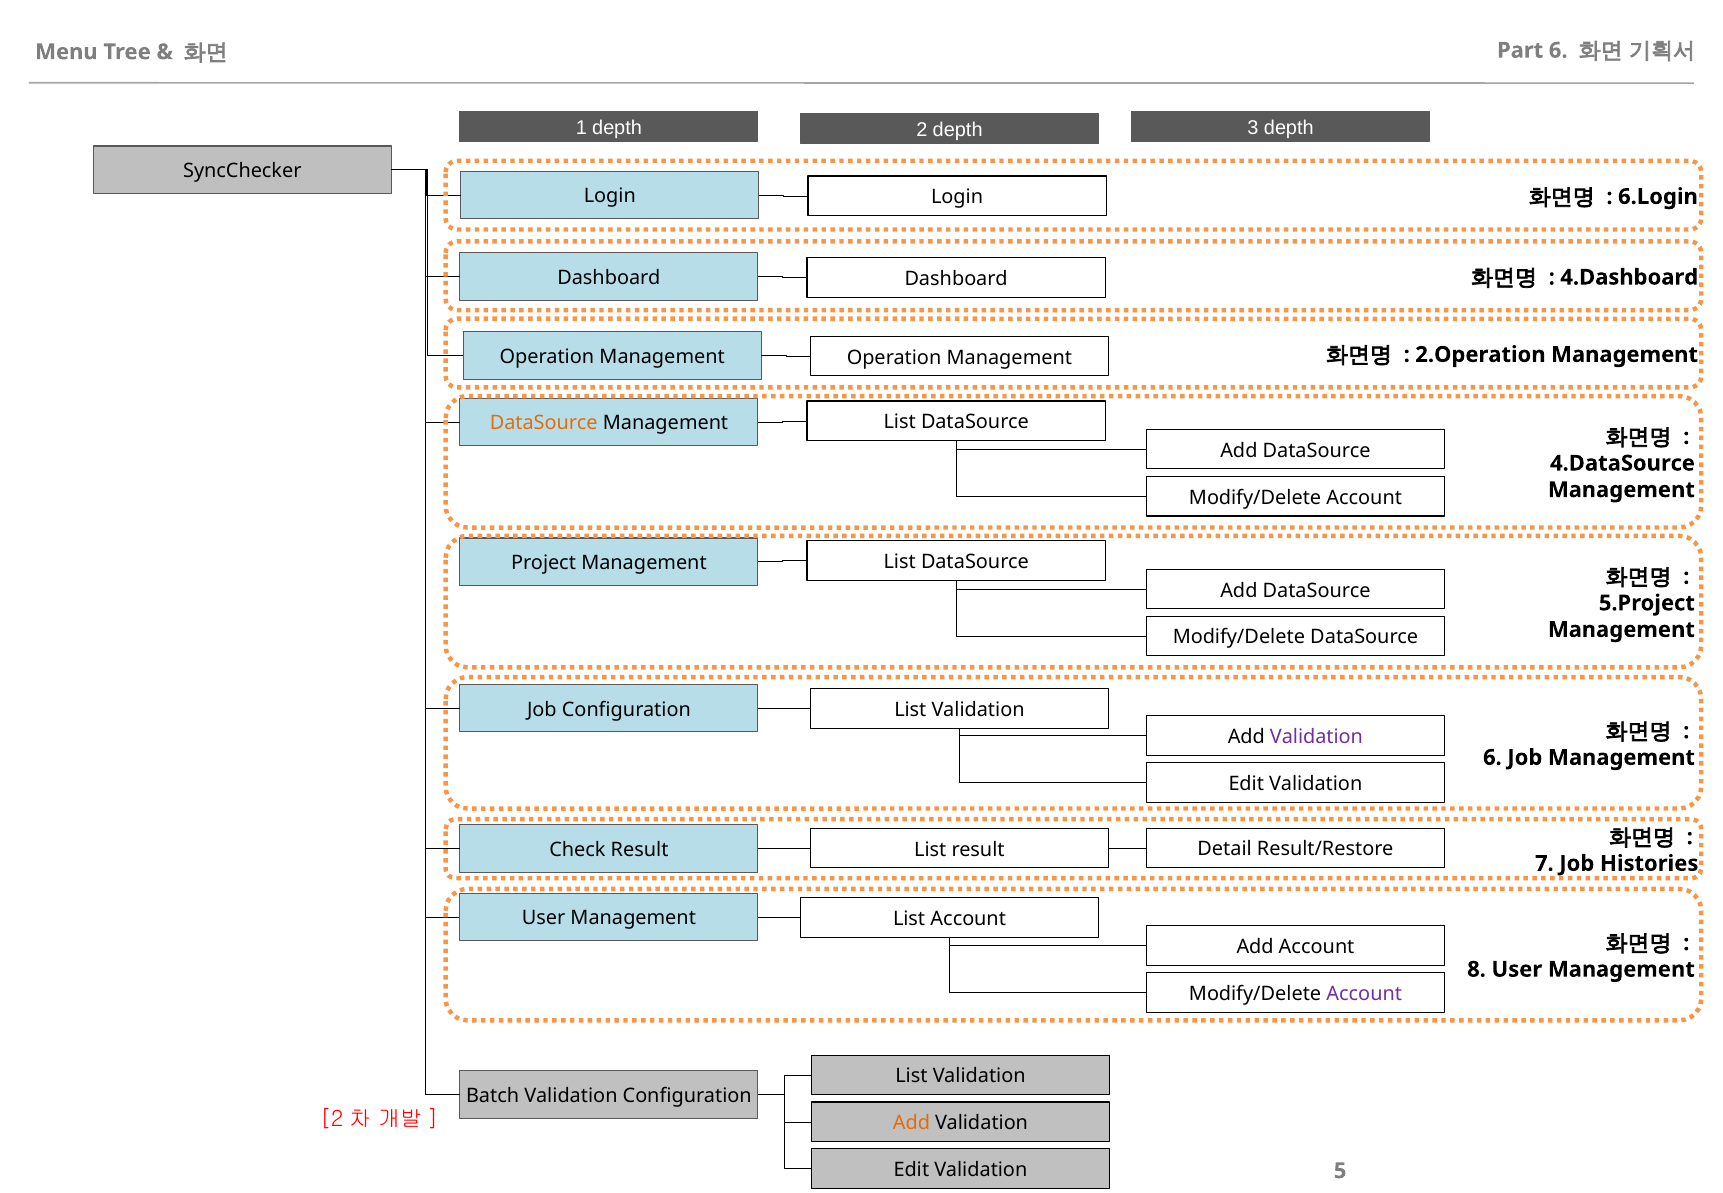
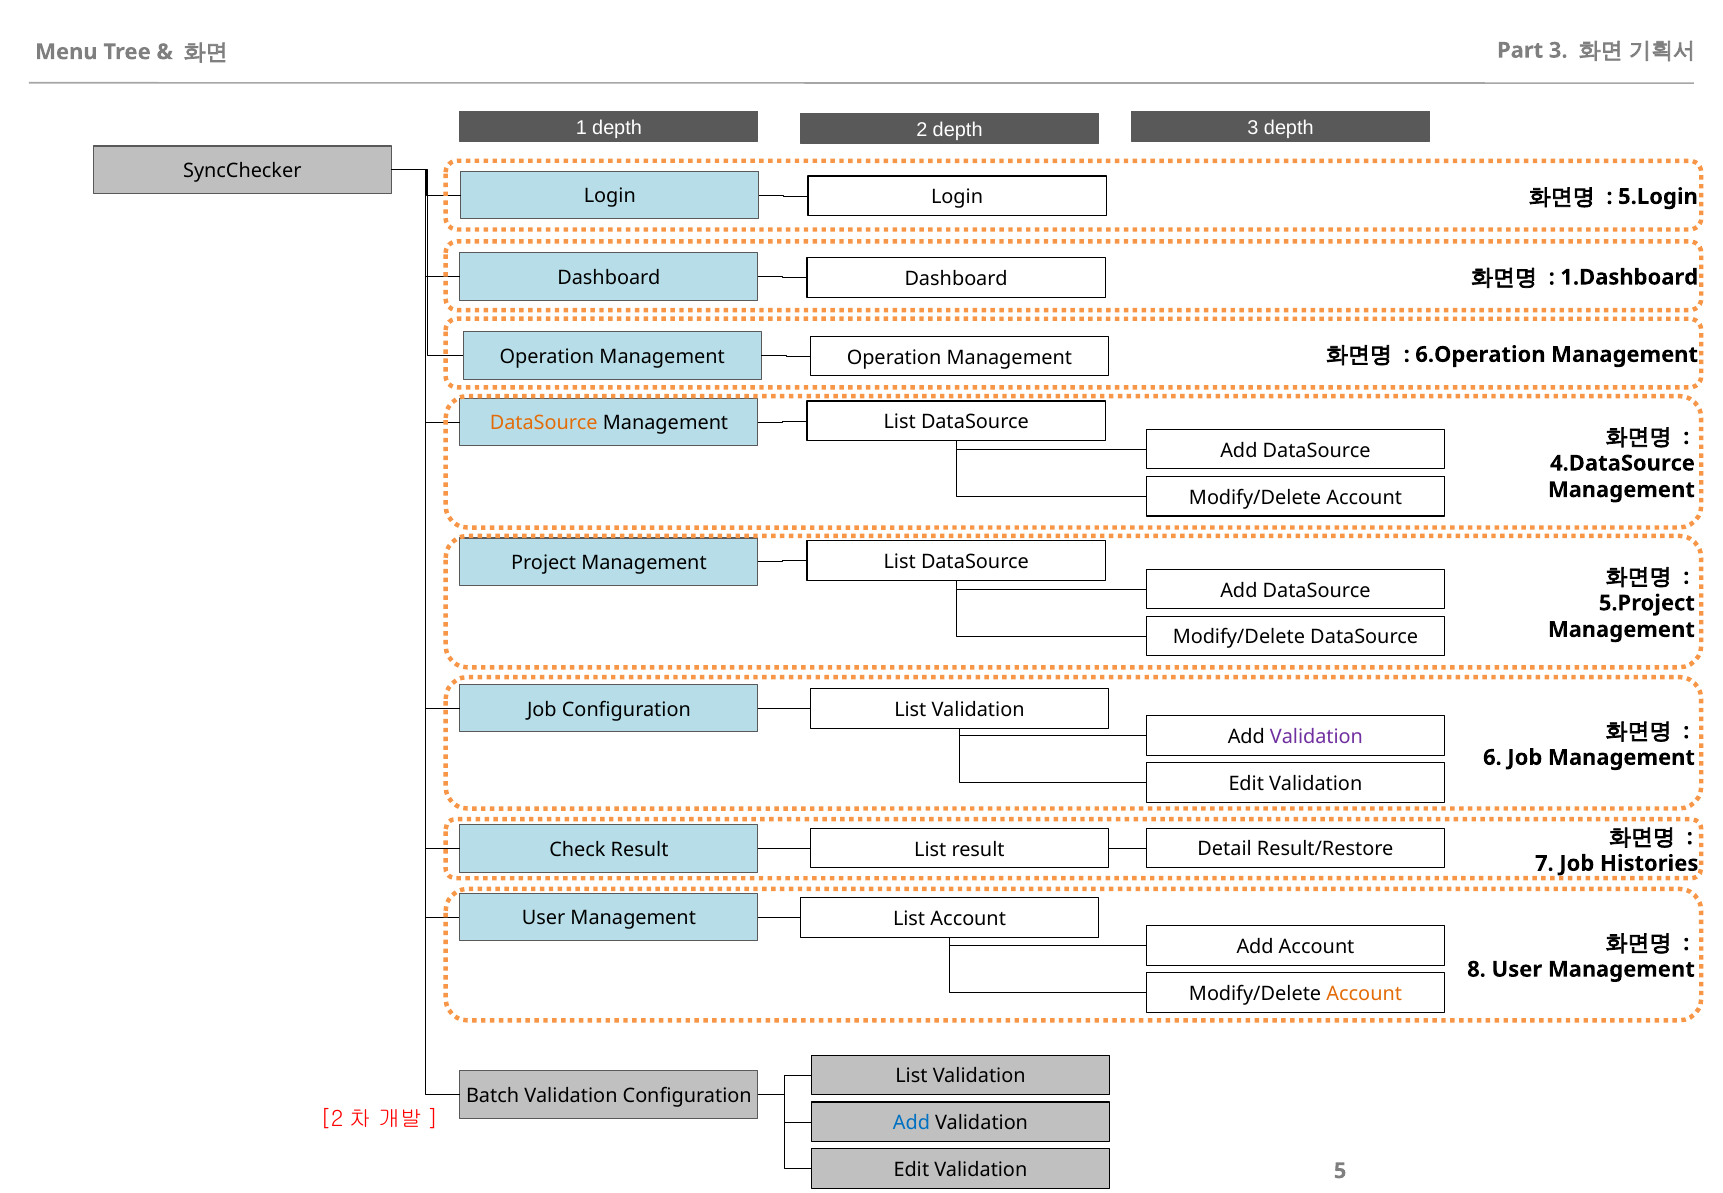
Part 6: 6 -> 3
6.Login: 6.Login -> 5.Login
4.Dashboard: 4.Dashboard -> 1.Dashboard
2.Operation: 2.Operation -> 6.Operation
Account at (1364, 994) colour: purple -> orange
Add at (911, 1123) colour: orange -> blue
